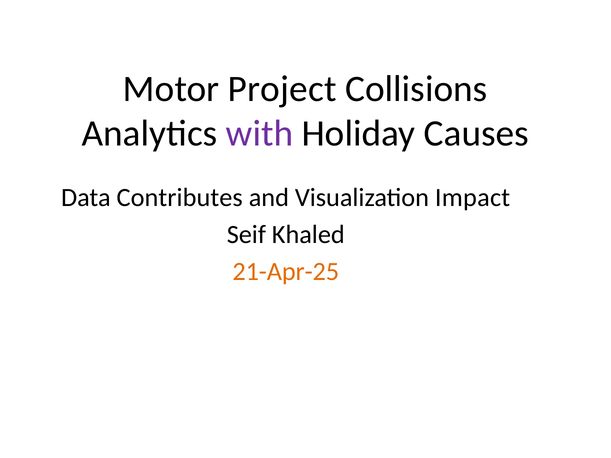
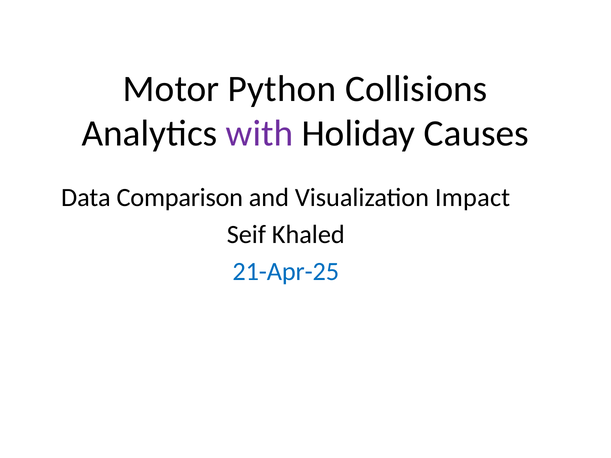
Project: Project -> Python
Contributes: Contributes -> Comparison
21-Apr-25 colour: orange -> blue
